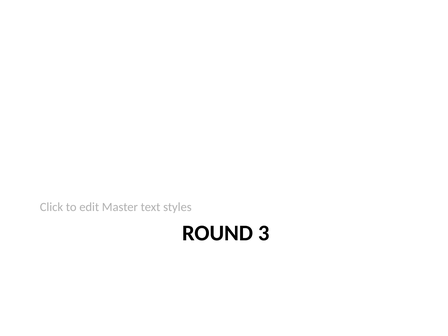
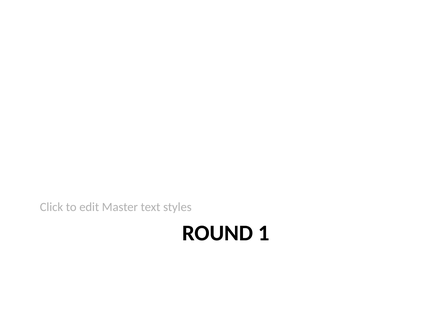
3: 3 -> 1
